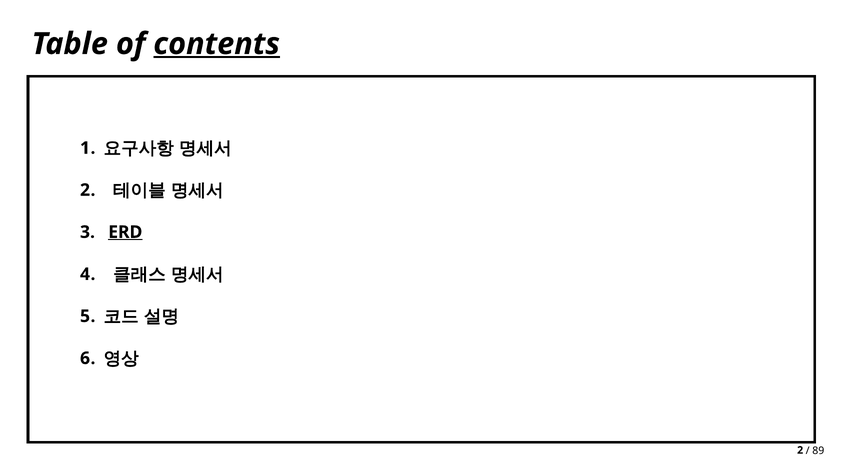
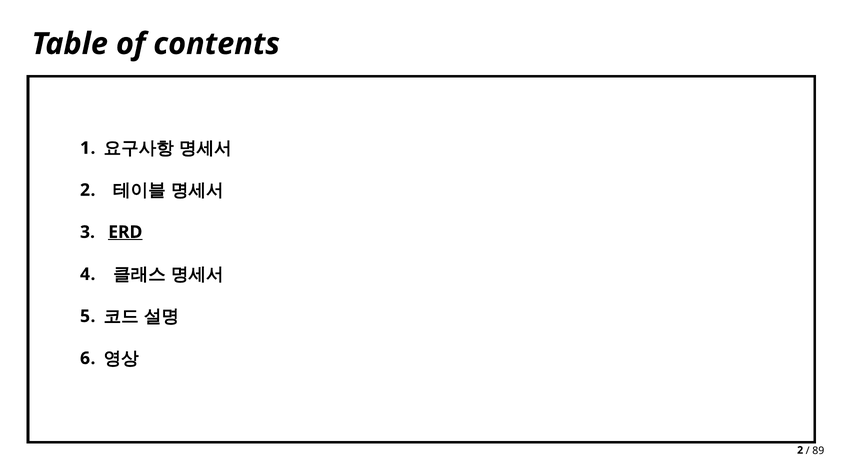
contents underline: present -> none
